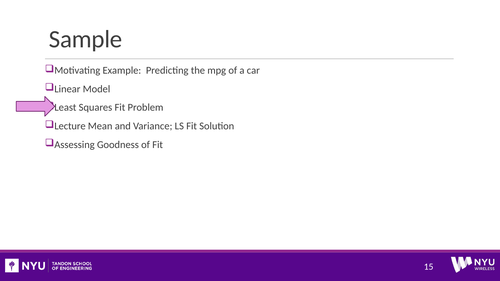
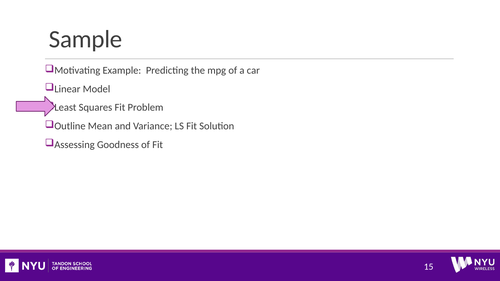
Lecture: Lecture -> Outline
